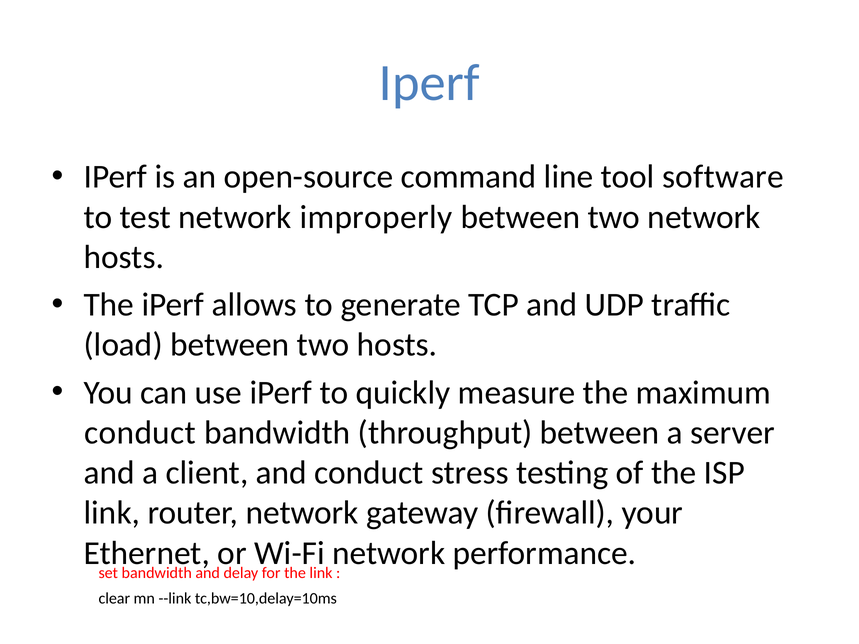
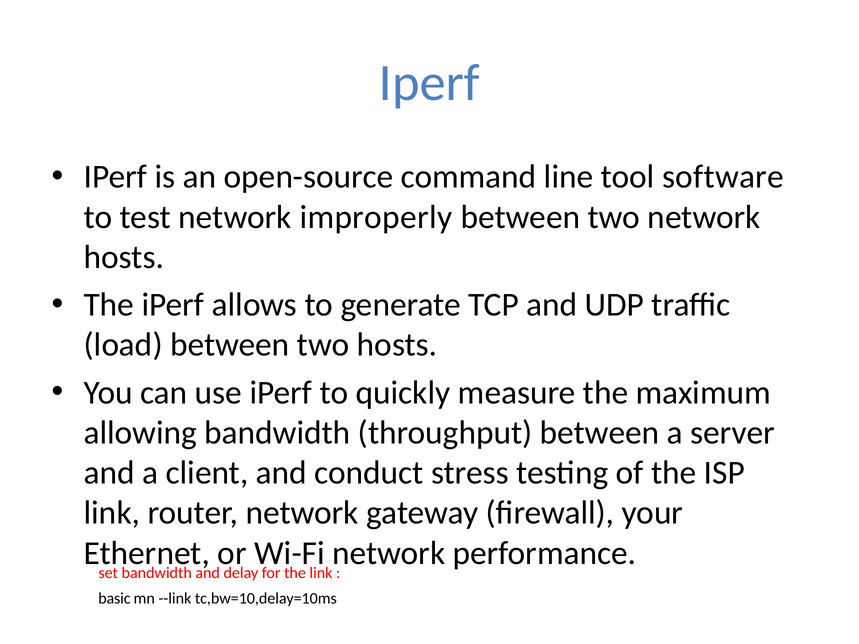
conduct at (140, 433): conduct -> allowing
clear: clear -> basic
